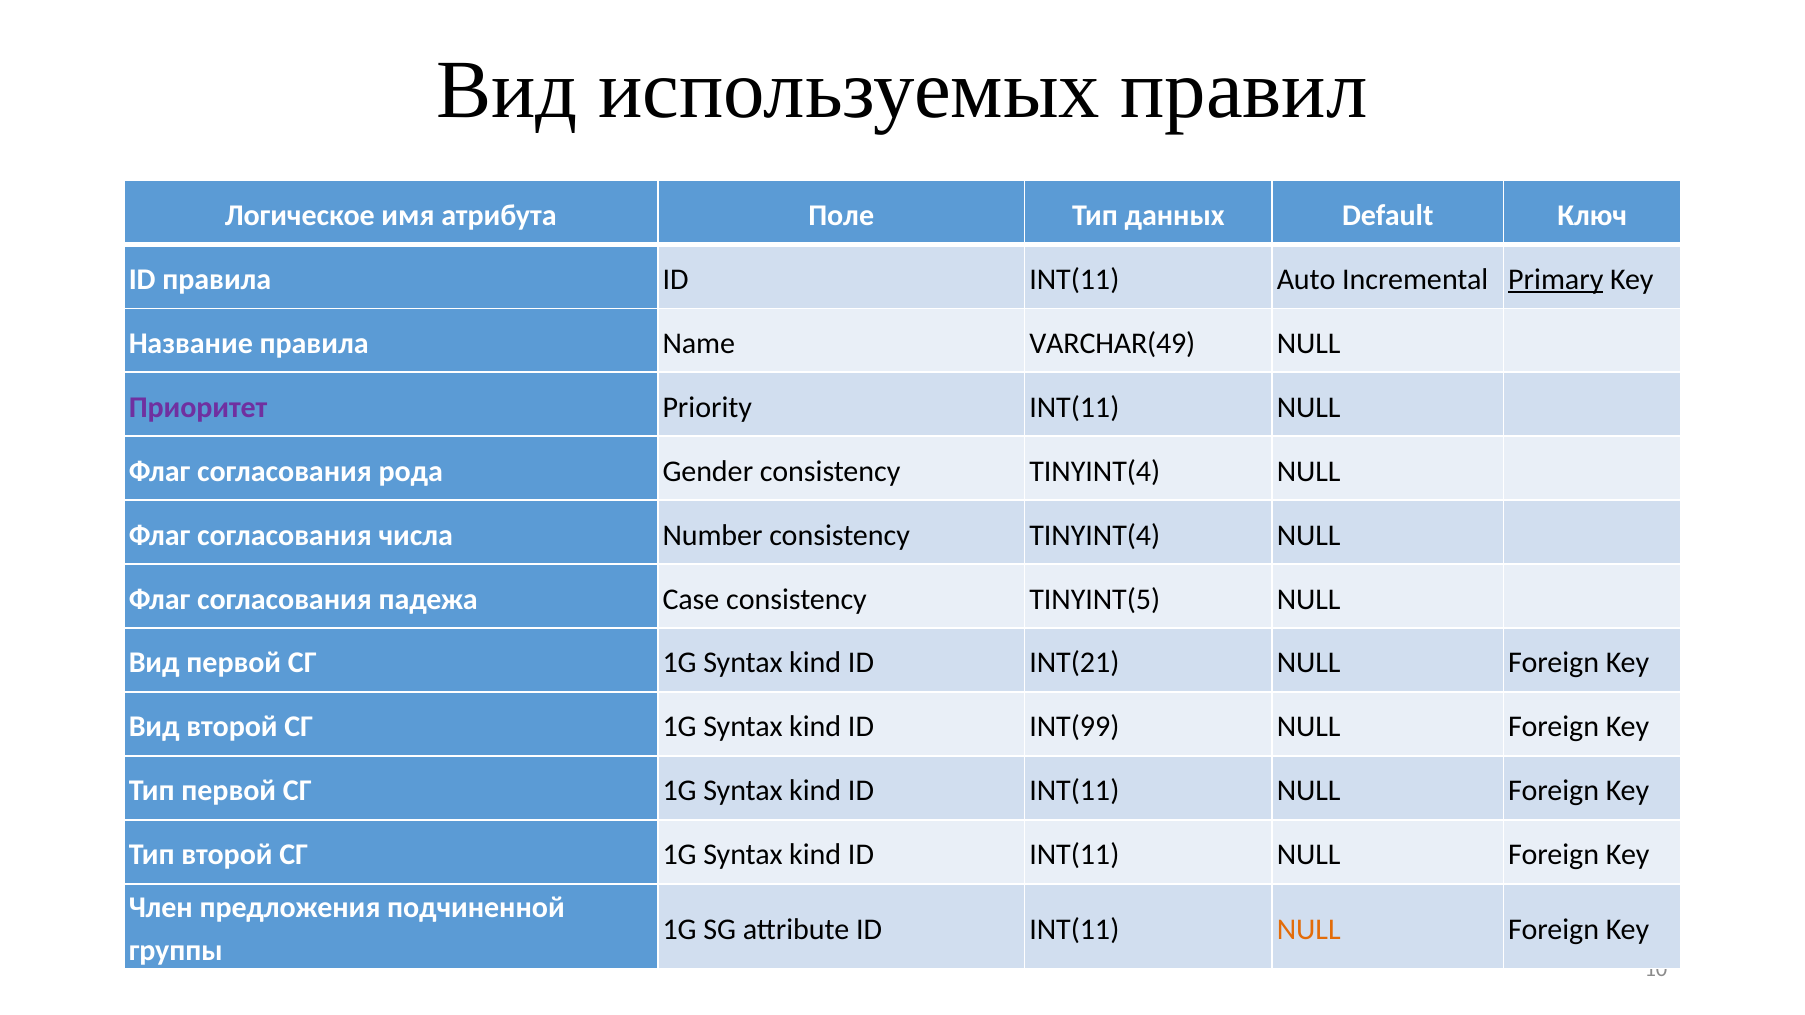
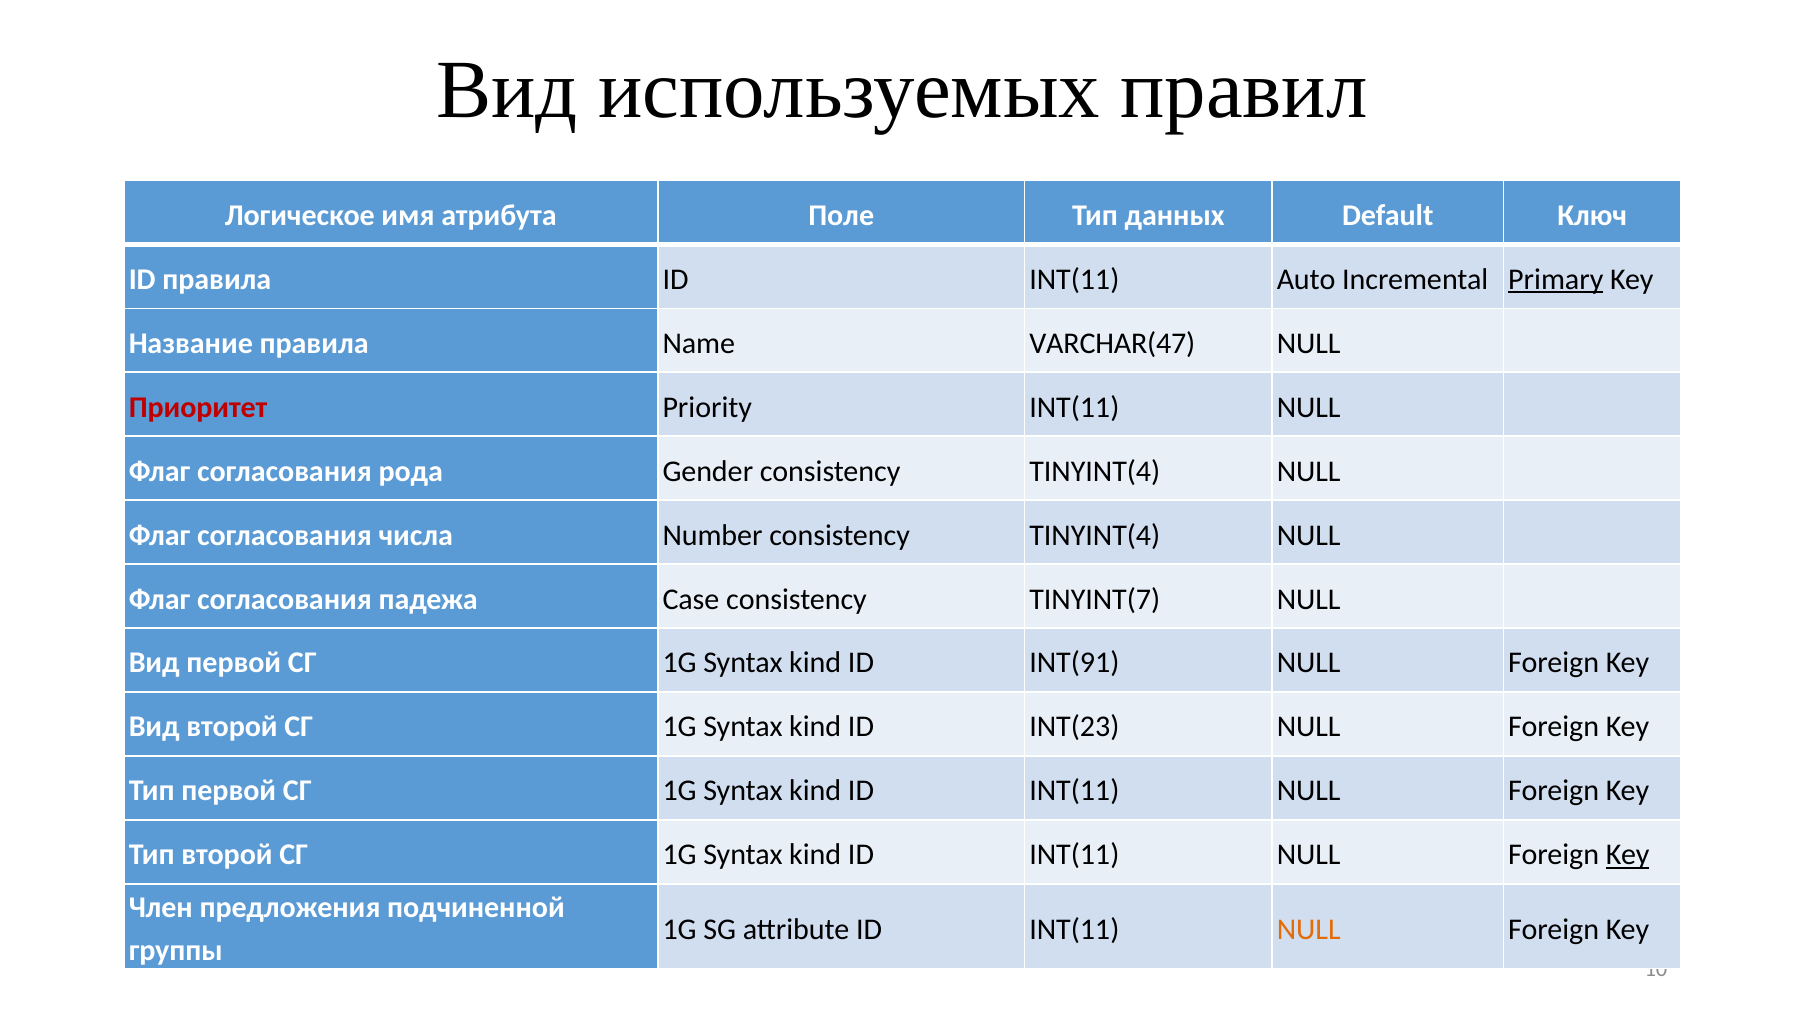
VARCHAR(49: VARCHAR(49 -> VARCHAR(47
Приоритет colour: purple -> red
TINYINT(5: TINYINT(5 -> TINYINT(7
INT(21: INT(21 -> INT(91
INT(99: INT(99 -> INT(23
Key at (1628, 855) underline: none -> present
